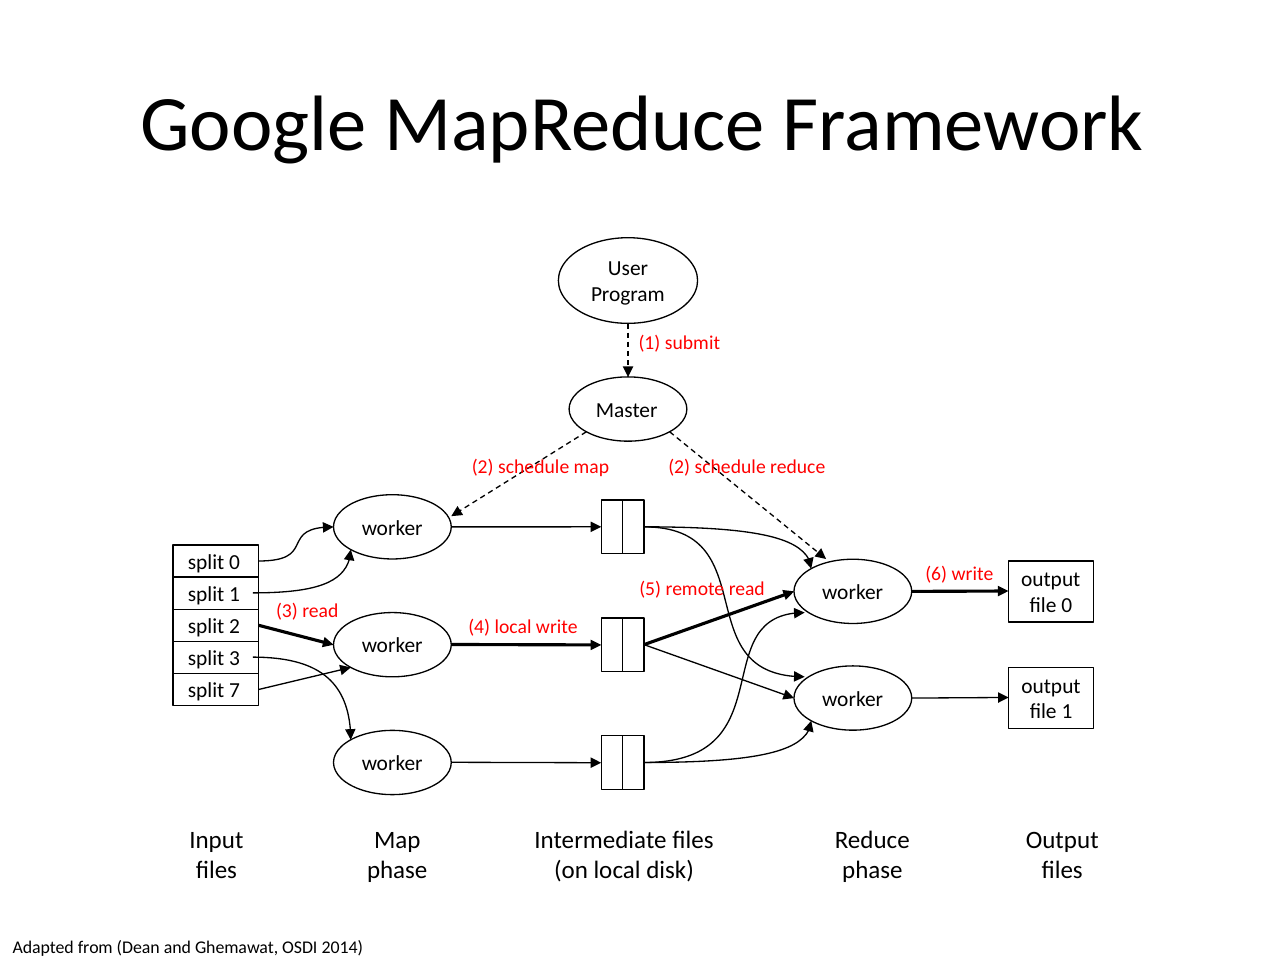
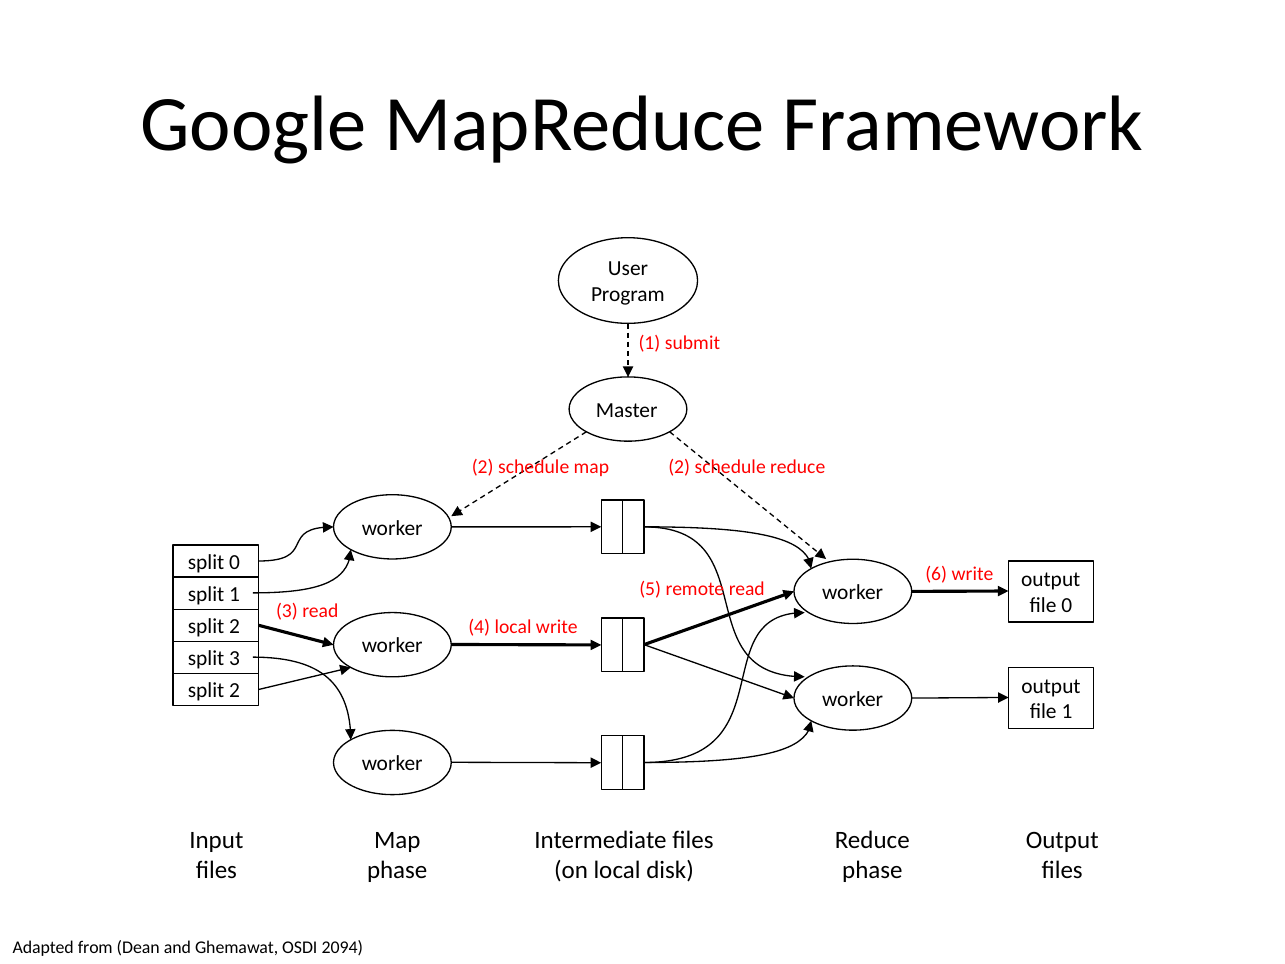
7 at (235, 691): 7 -> 2
2014: 2014 -> 2094
